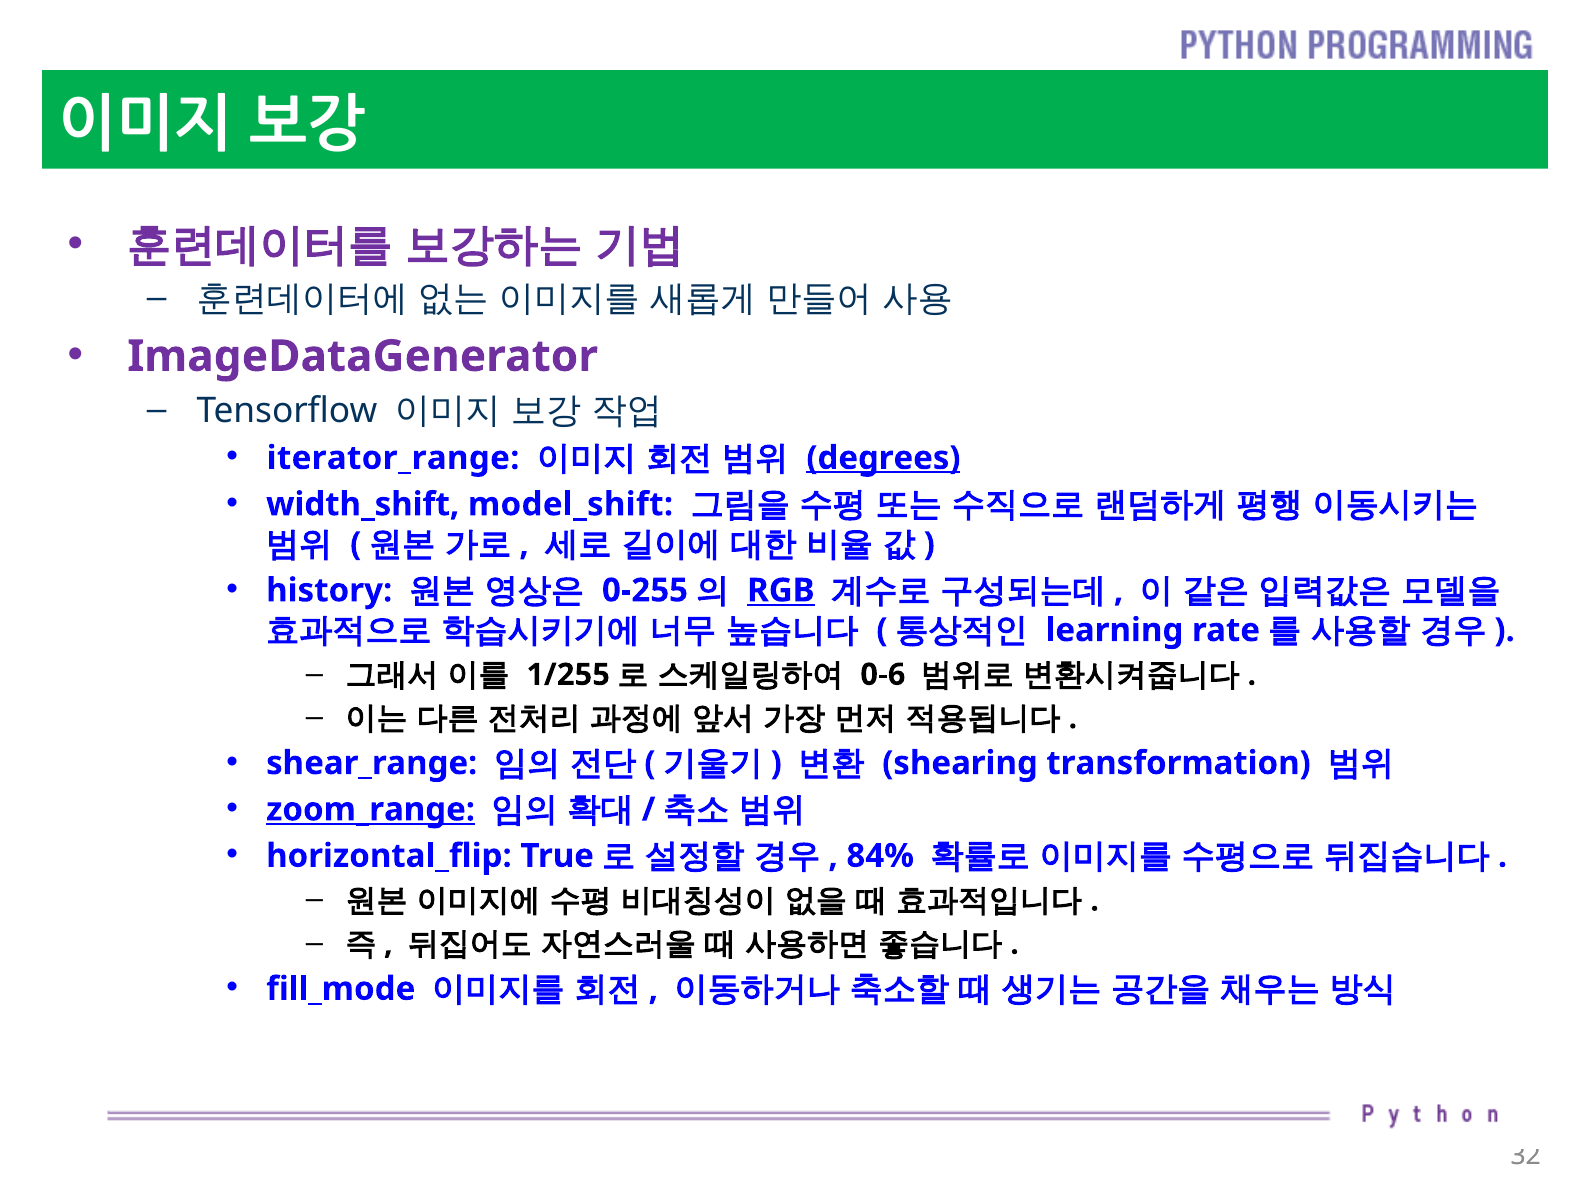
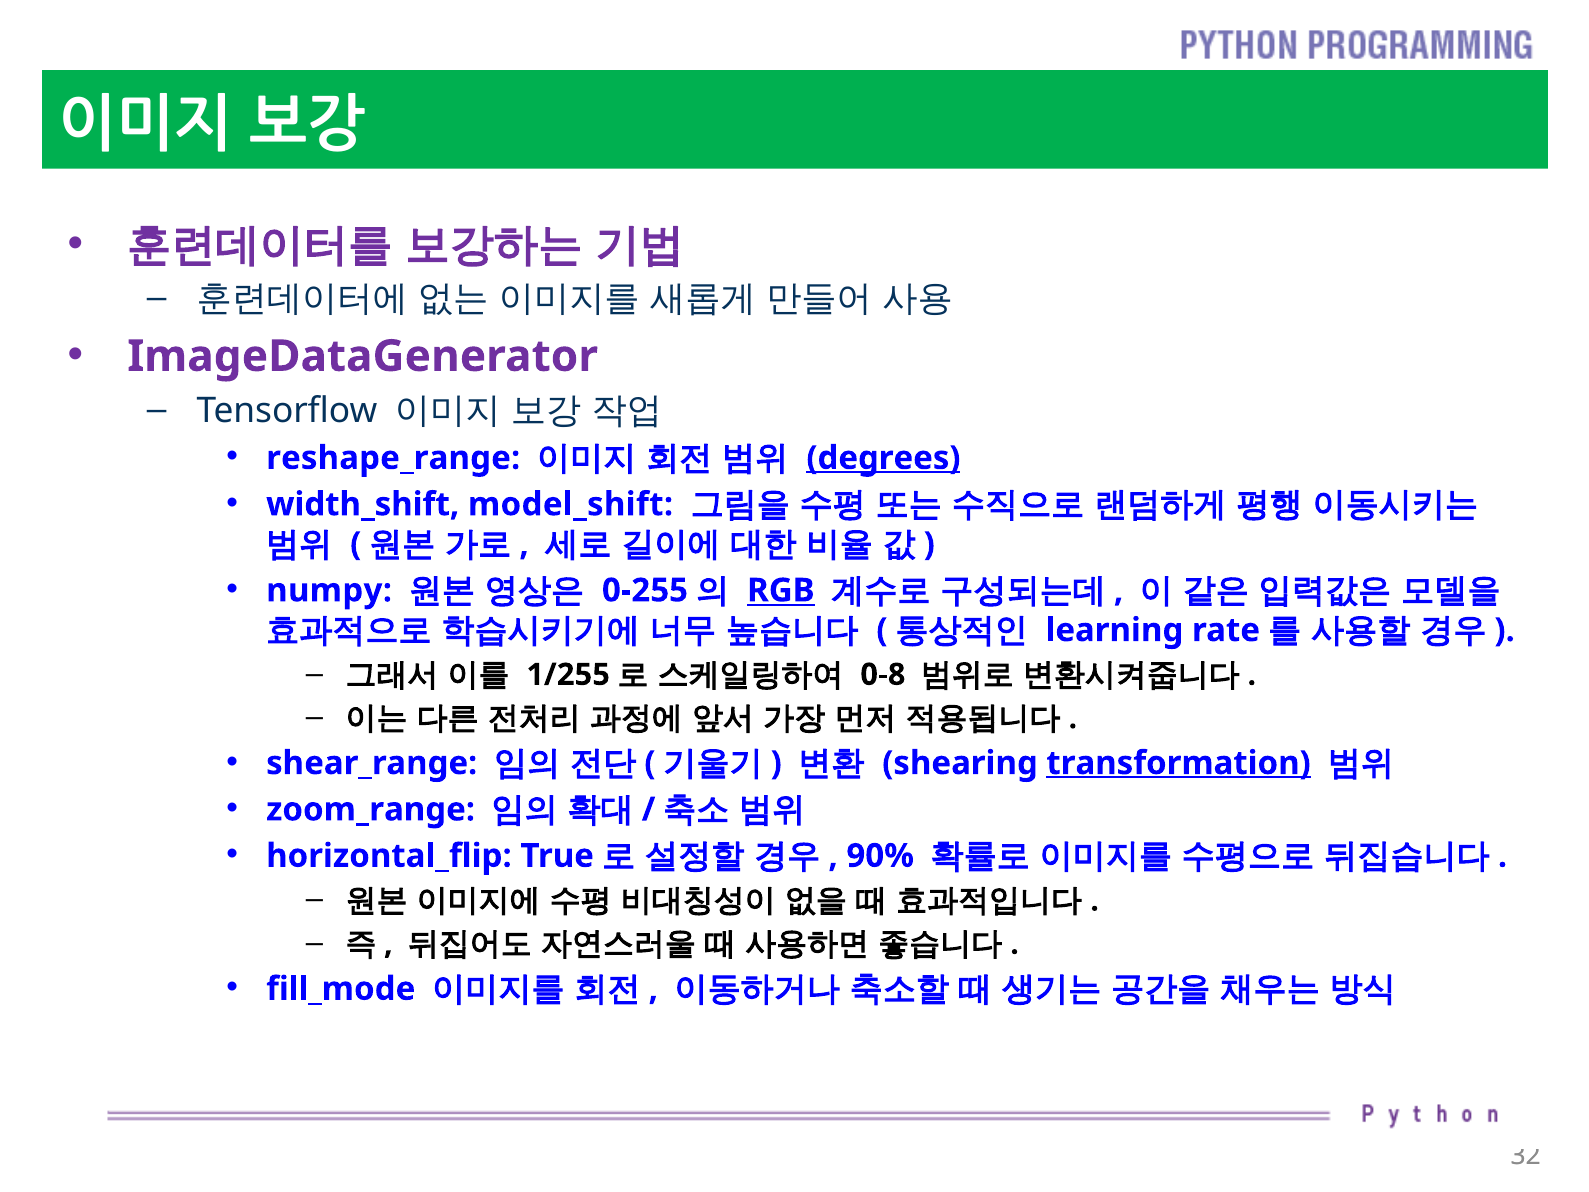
iterator_range: iterator_range -> reshape_range
history: history -> numpy
0-6: 0-6 -> 0-8
transformation underline: none -> present
zoom_range underline: present -> none
84%: 84% -> 90%
